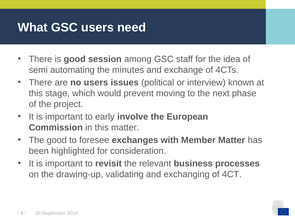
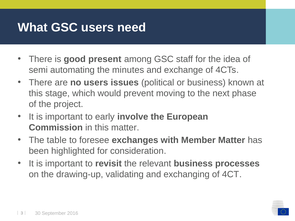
session: session -> present
or interview: interview -> business
The good: good -> table
